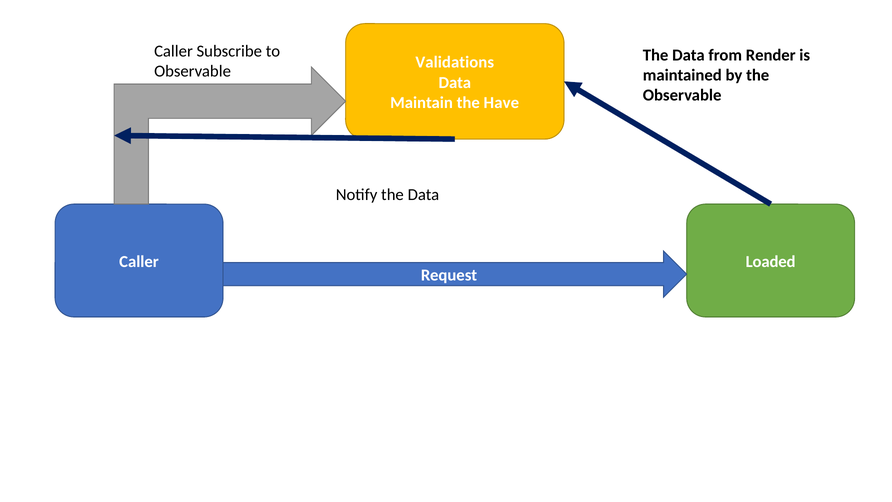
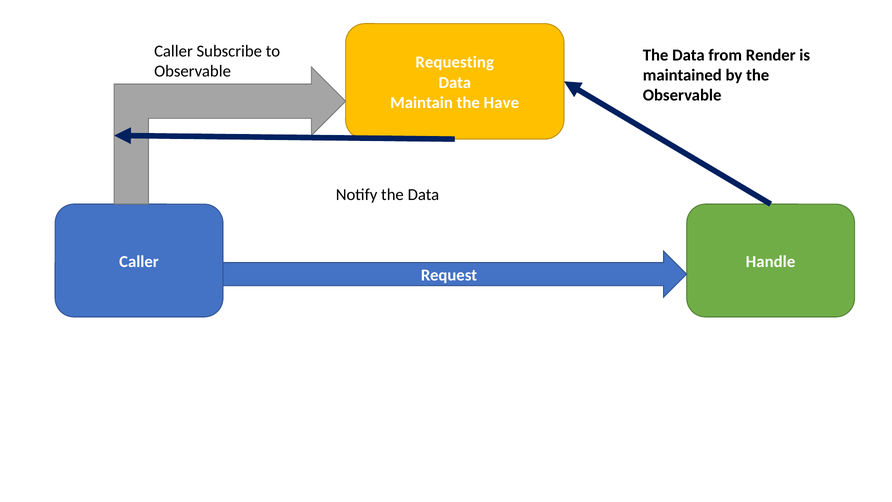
Validations: Validations -> Requesting
Loaded: Loaded -> Handle
